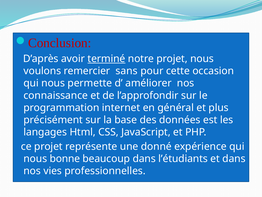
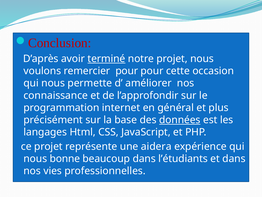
remercier sans: sans -> pour
données underline: none -> present
donné: donné -> aidera
